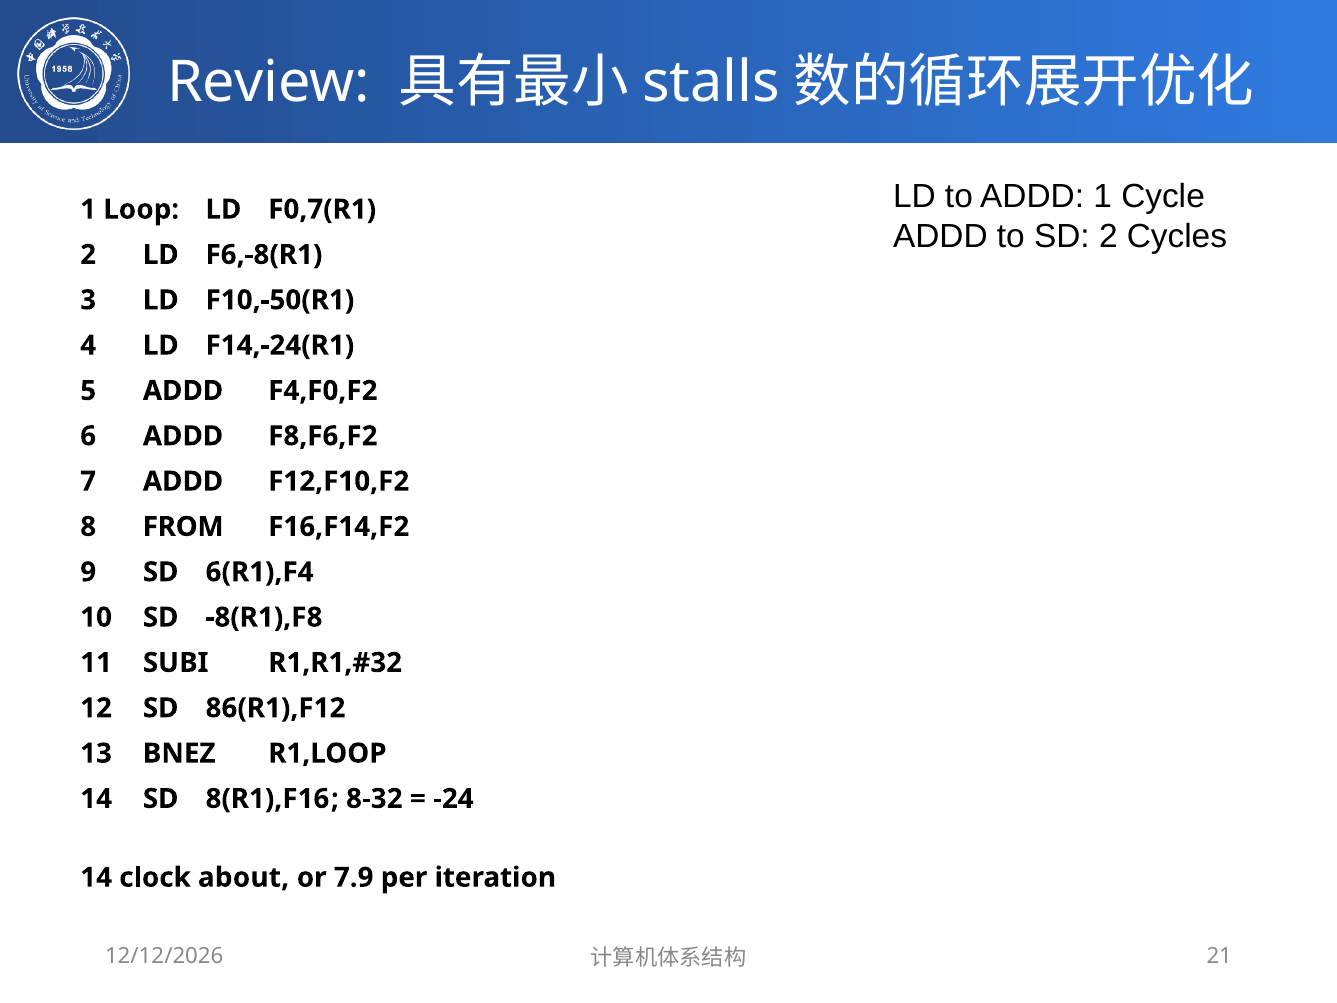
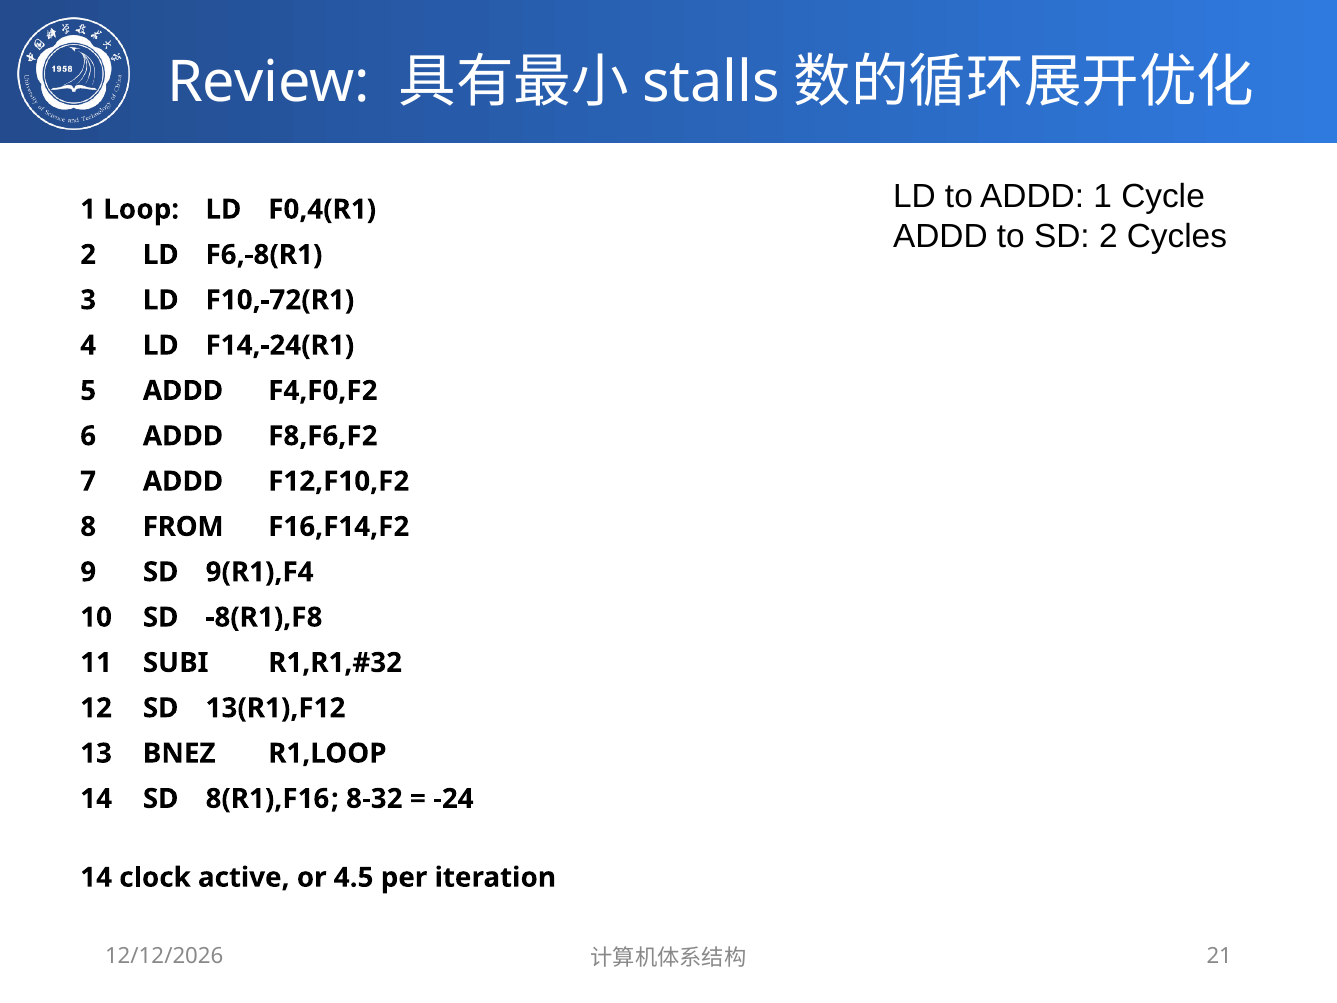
F0,7(R1: F0,7(R1 -> F0,4(R1
F10,-50(R1: F10,-50(R1 -> F10,-72(R1
6(R1),F4: 6(R1),F4 -> 9(R1),F4
86(R1),F12: 86(R1),F12 -> 13(R1),F12
about: about -> active
7.9: 7.9 -> 4.5
